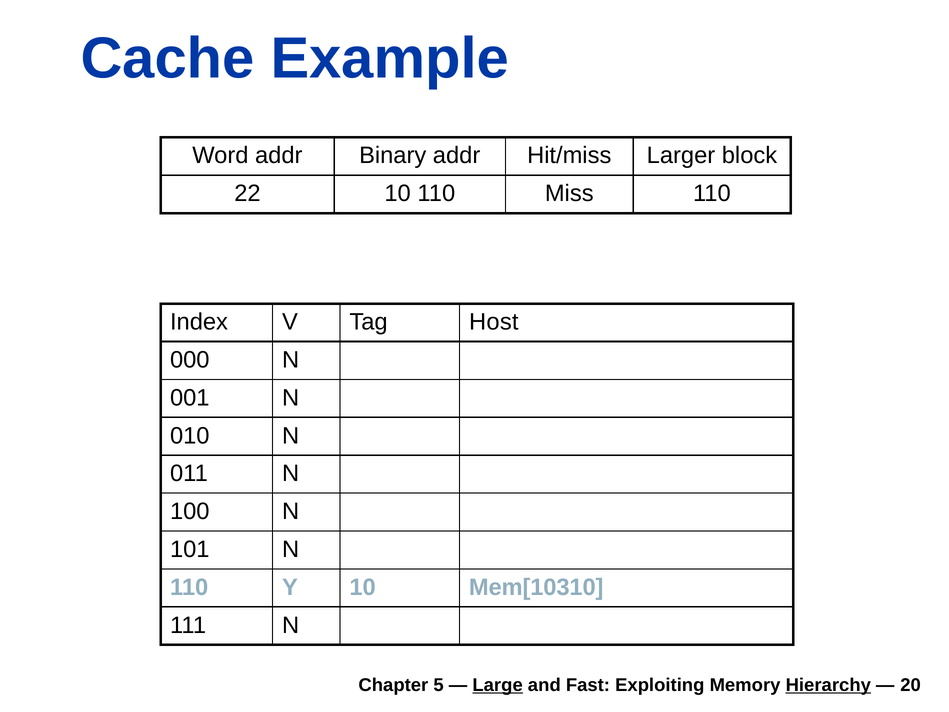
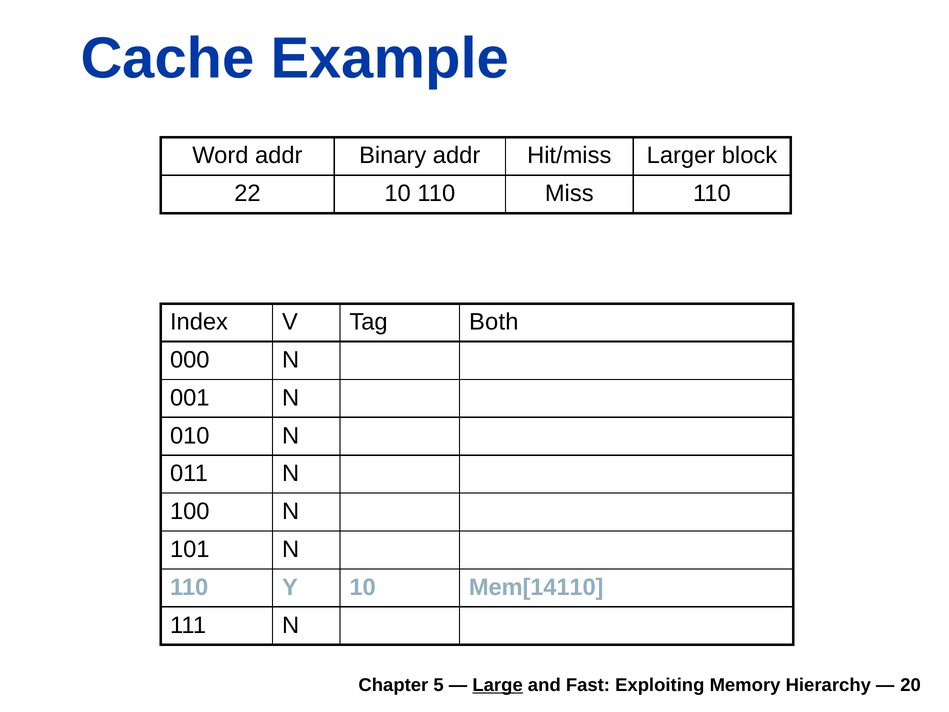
Host: Host -> Both
Mem[10310: Mem[10310 -> Mem[14110
Hierarchy underline: present -> none
